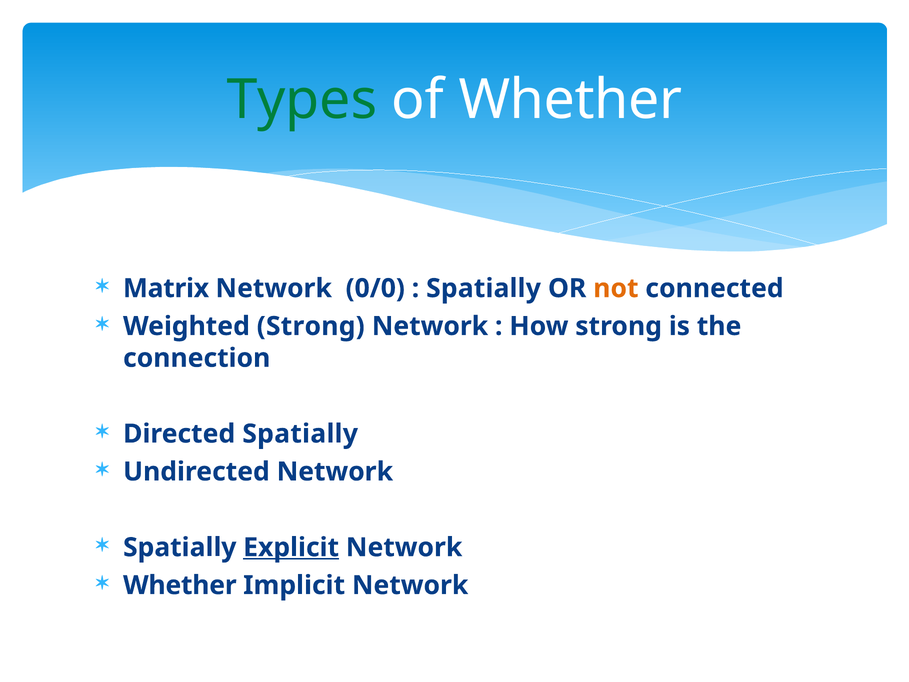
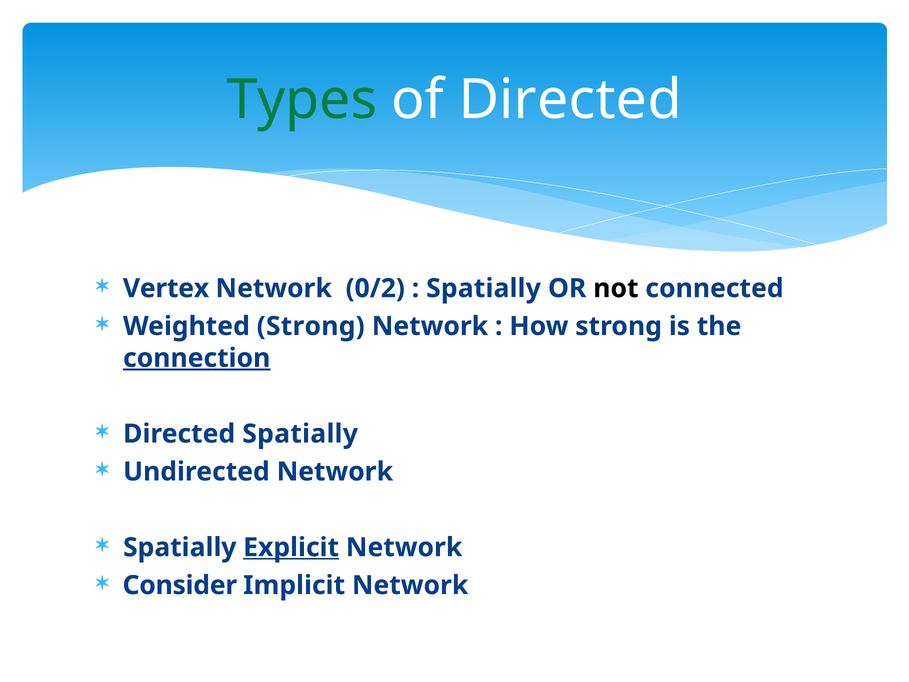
of Whether: Whether -> Directed
Matrix: Matrix -> Vertex
0/0: 0/0 -> 0/2
not colour: orange -> black
connection underline: none -> present
Whether at (180, 585): Whether -> Consider
